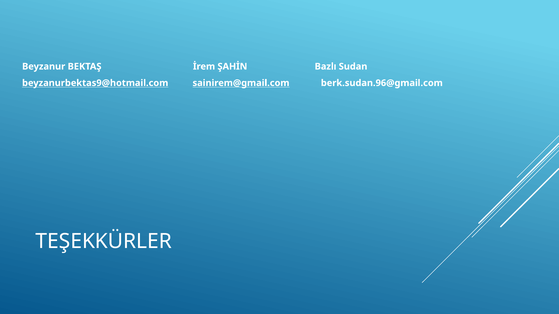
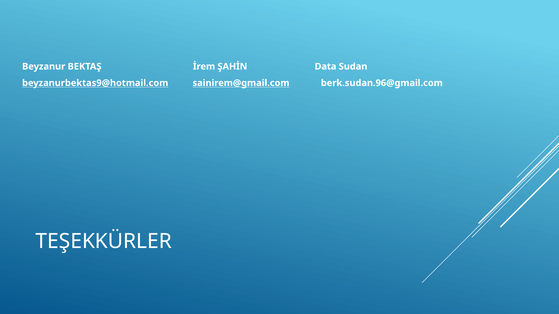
Bazlı: Bazlı -> Data
